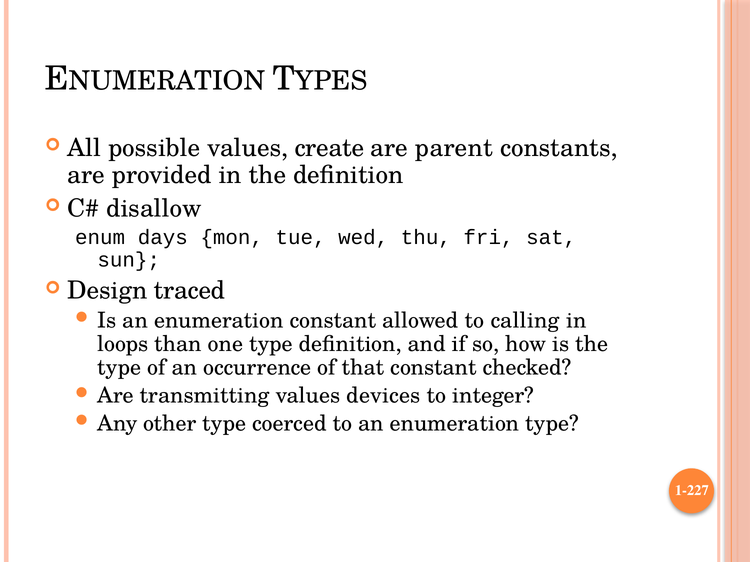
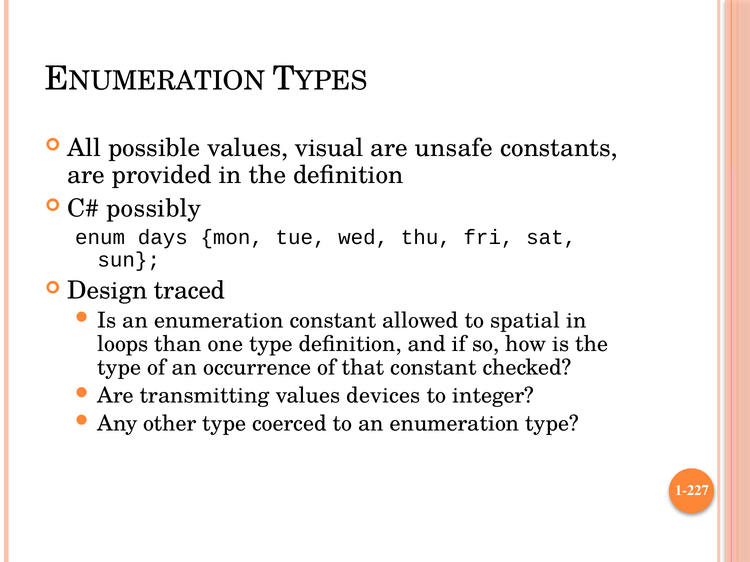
create: create -> visual
parent: parent -> unsafe
disallow: disallow -> possibly
calling: calling -> spatial
